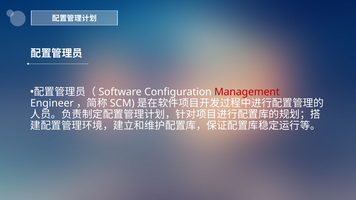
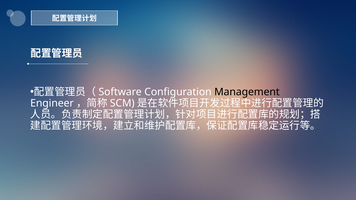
Management colour: red -> black
